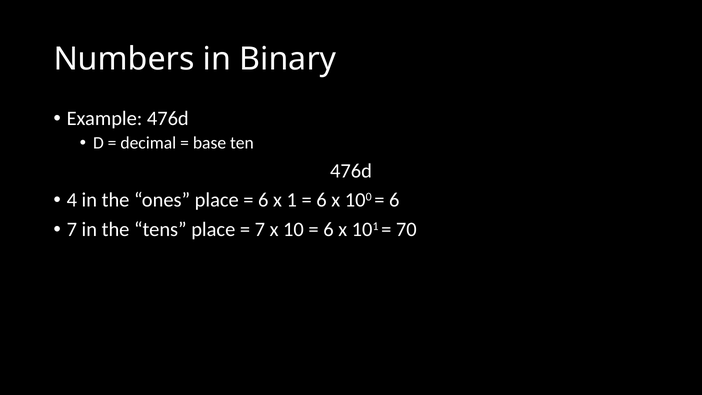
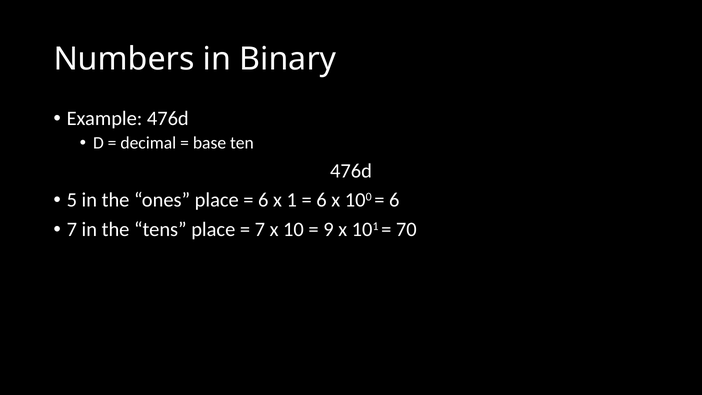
4: 4 -> 5
6 at (328, 230): 6 -> 9
